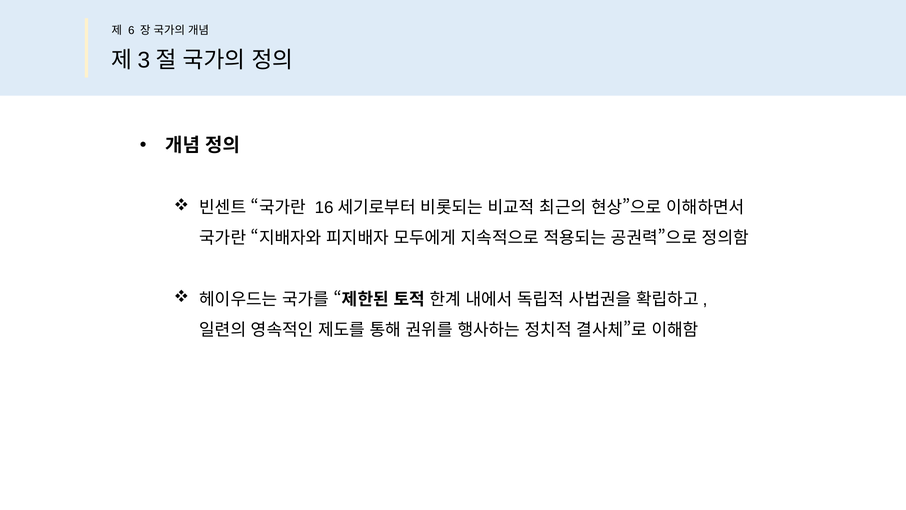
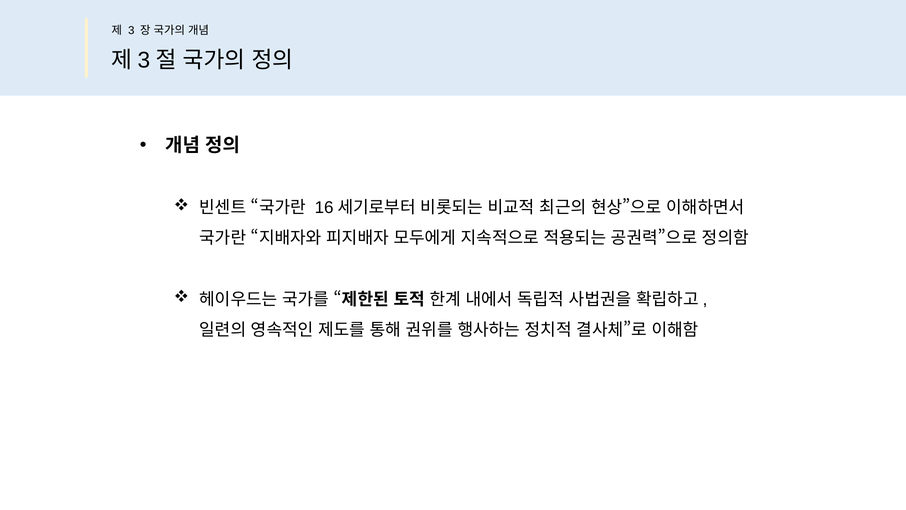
6: 6 -> 3
